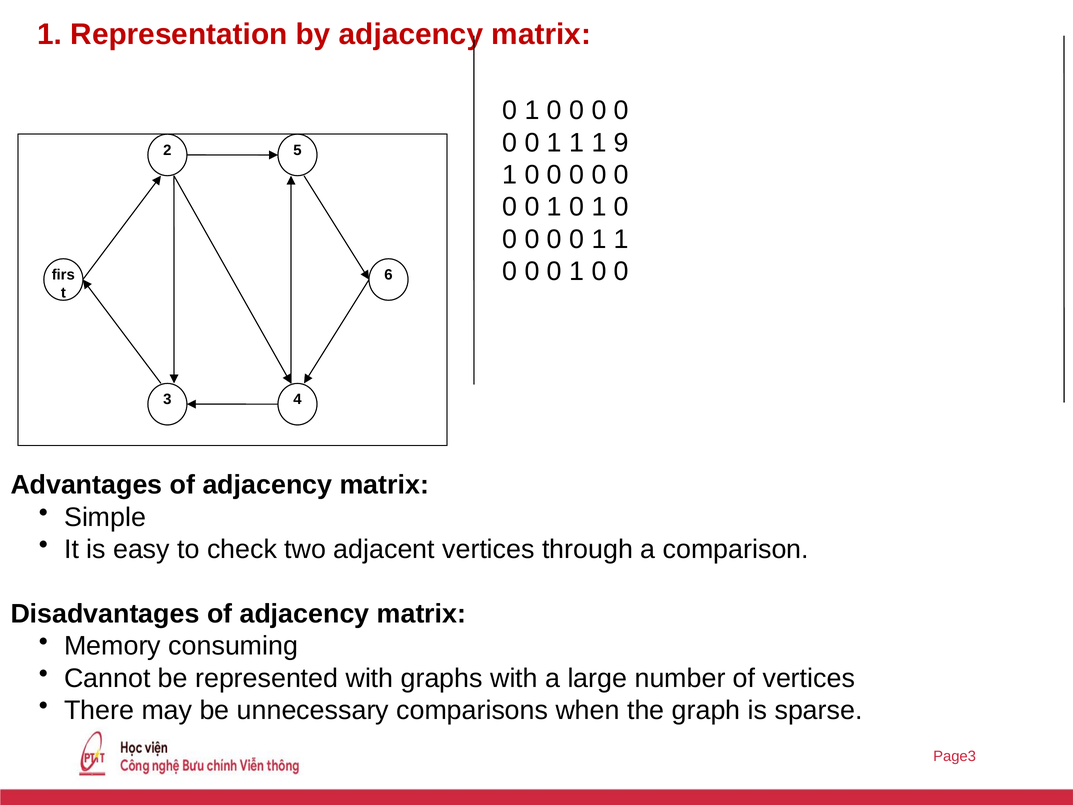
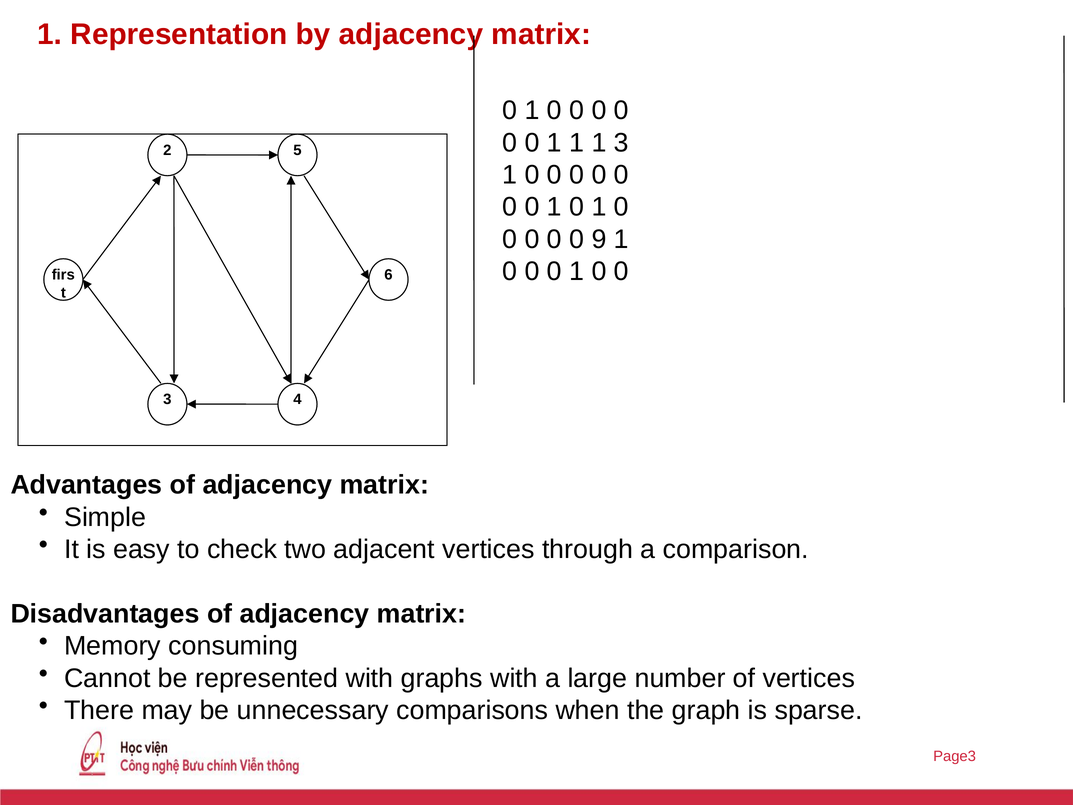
1 9: 9 -> 3
1 at (599, 239): 1 -> 9
